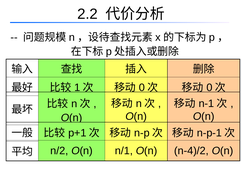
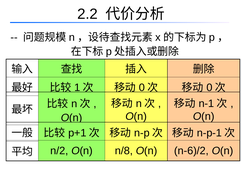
n/1: n/1 -> n/8
n-4)/2: n-4)/2 -> n-6)/2
